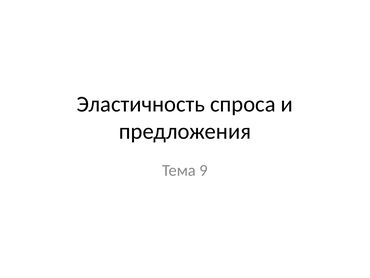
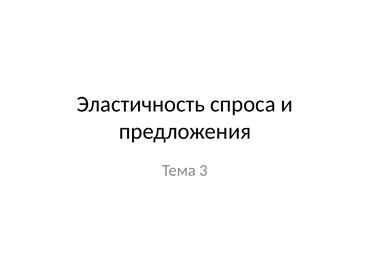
9: 9 -> 3
